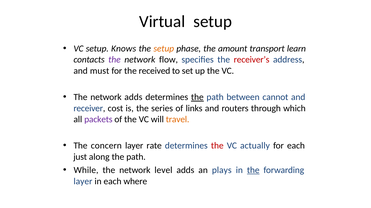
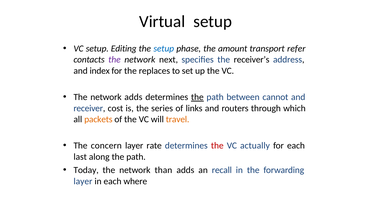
Knows: Knows -> Editing
setup at (164, 49) colour: orange -> blue
learn: learn -> refer
flow: flow -> next
receiver’s colour: red -> black
must: must -> index
received: received -> replaces
packets colour: purple -> orange
just: just -> last
While: While -> Today
level: level -> than
plays: plays -> recall
the at (253, 171) underline: present -> none
